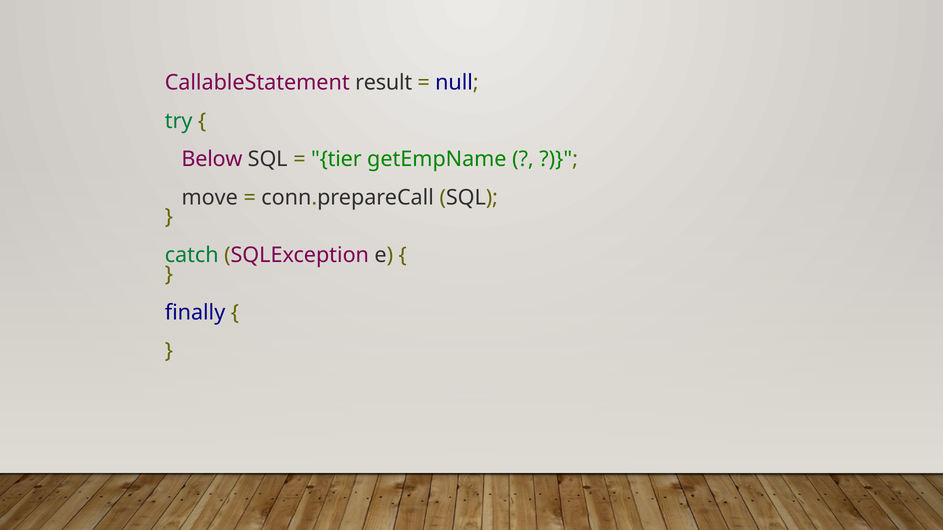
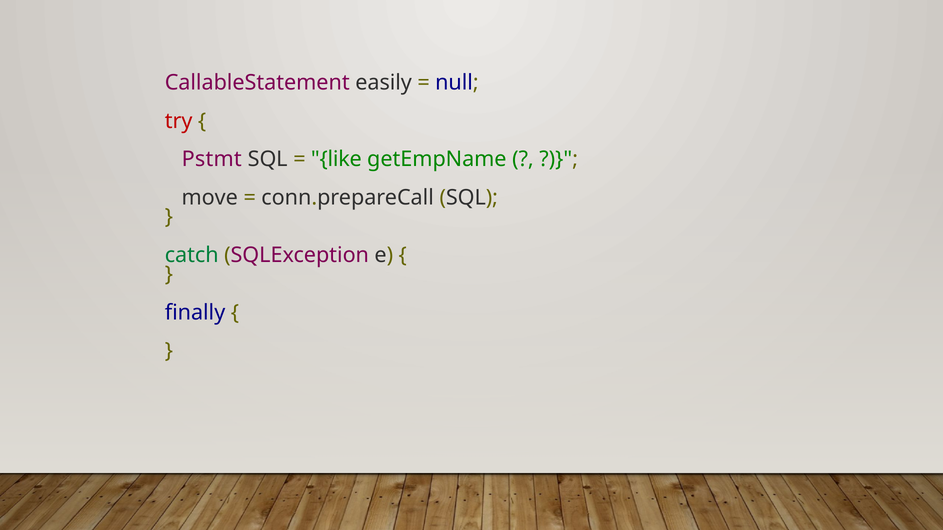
result: result -> easily
try colour: green -> red
Below: Below -> Pstmt
tier: tier -> like
